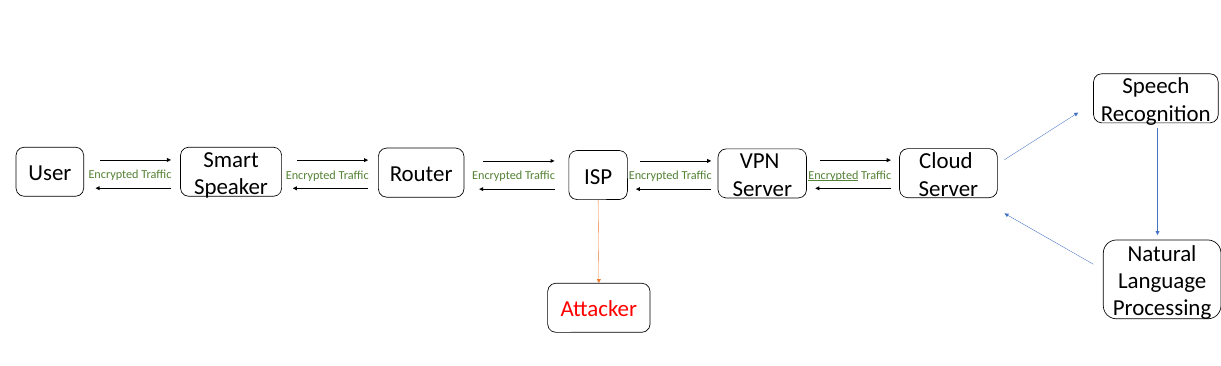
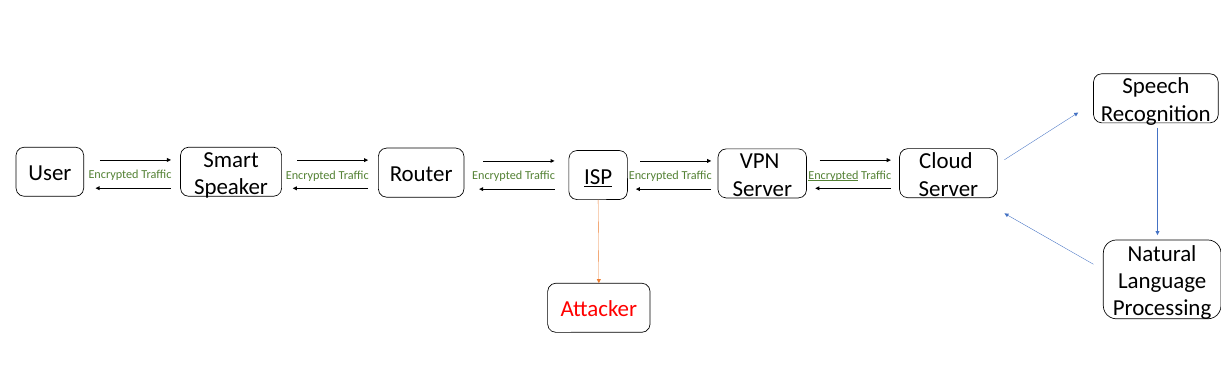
ISP underline: none -> present
